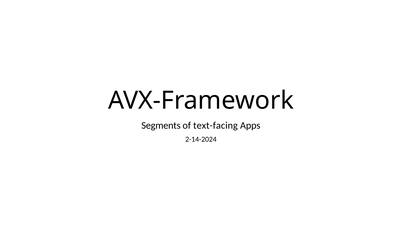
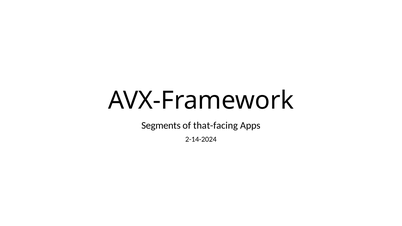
text-facing: text-facing -> that-facing
